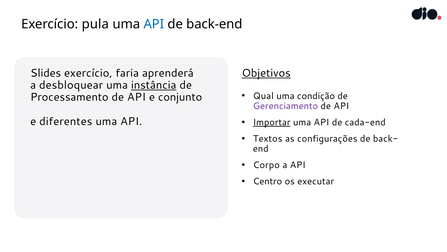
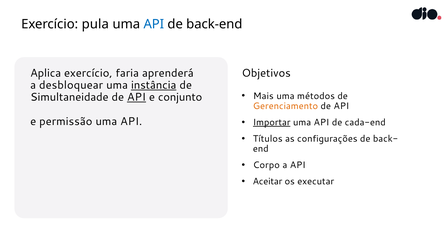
Slides: Slides -> Aplica
Objetivos underline: present -> none
Qual: Qual -> Mais
condição: condição -> métodos
Processamento: Processamento -> Simultaneidade
API at (136, 97) underline: none -> present
Gerenciamento colour: purple -> orange
diferentes: diferentes -> permissão
Textos: Textos -> Títulos
Centro: Centro -> Aceitar
